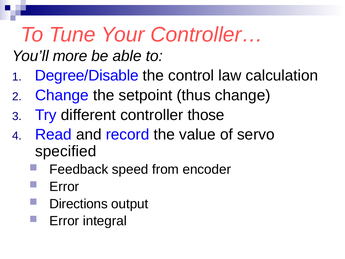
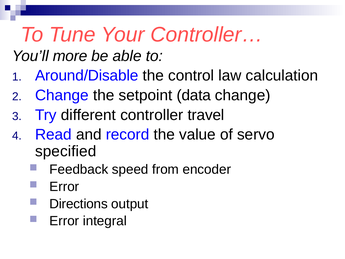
Degree/Disable: Degree/Disable -> Around/Disable
thus: thus -> data
those: those -> travel
